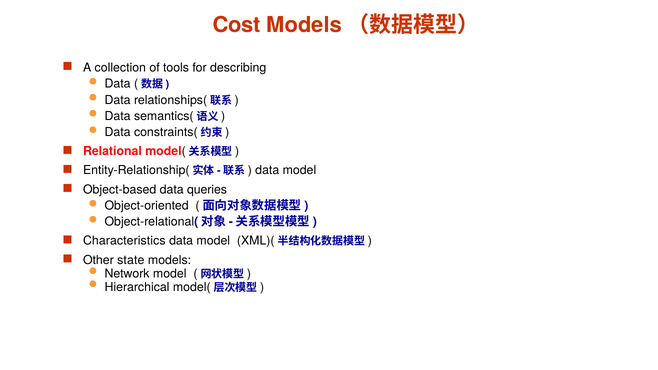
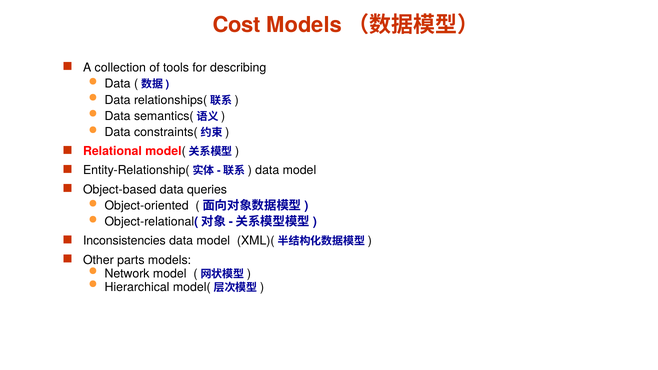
Characteristics: Characteristics -> Inconsistencies
state: state -> parts
